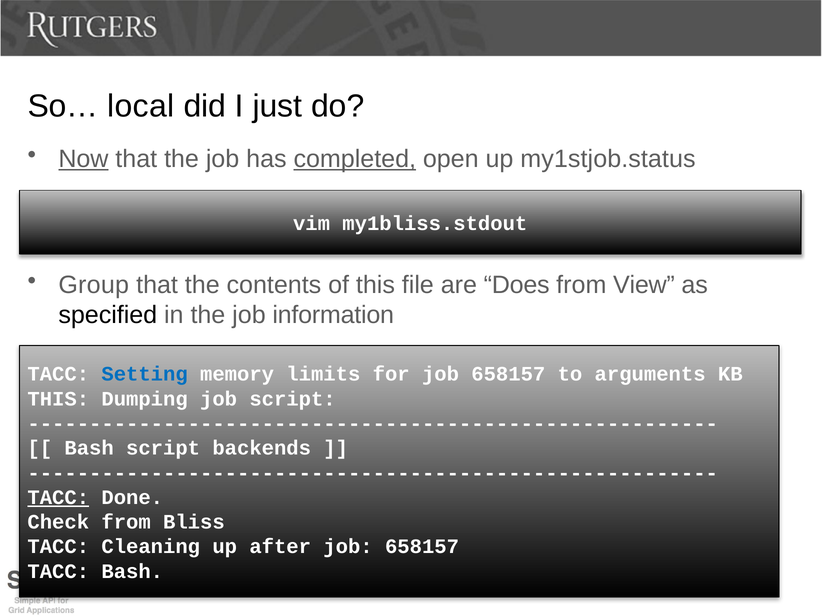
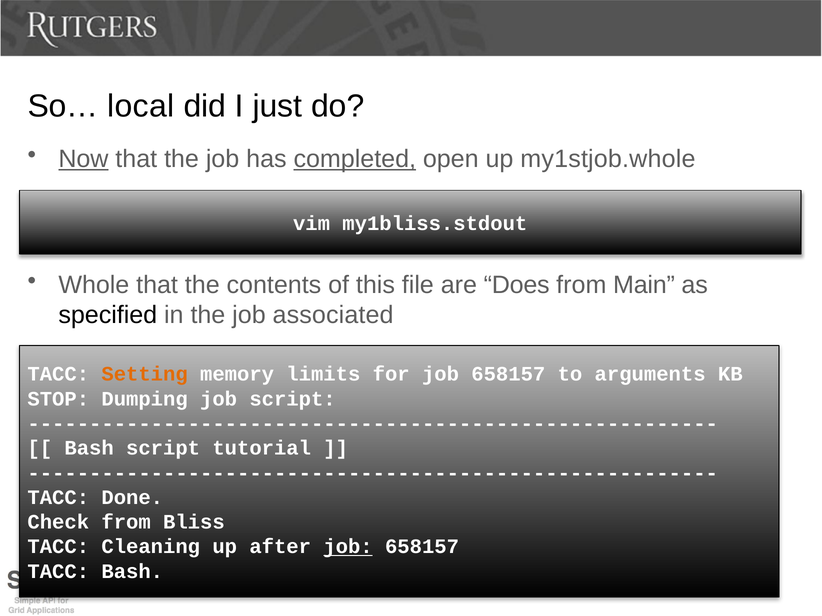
my1stjob.status: my1stjob.status -> my1stjob.whole
Group: Group -> Whole
View: View -> Main
information: information -> associated
Setting colour: blue -> orange
THIS at (58, 399): THIS -> STOP
backends: backends -> tutorial
TACC at (58, 498) underline: present -> none
job at (348, 547) underline: none -> present
